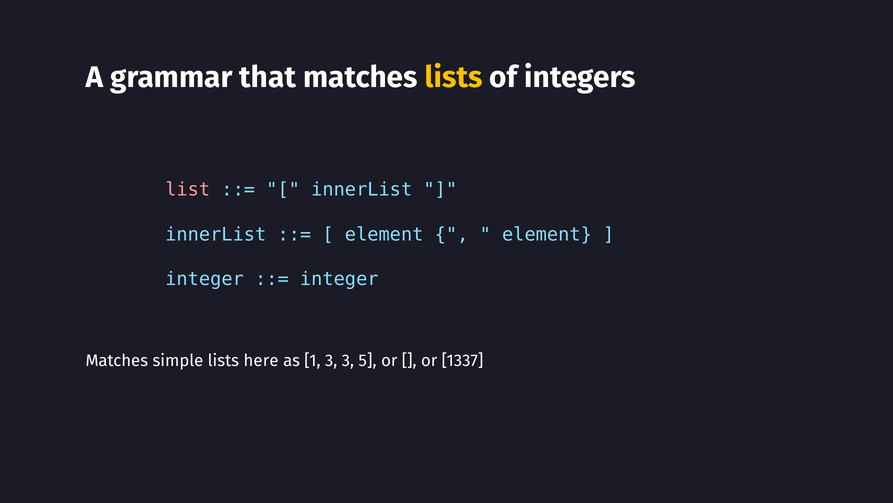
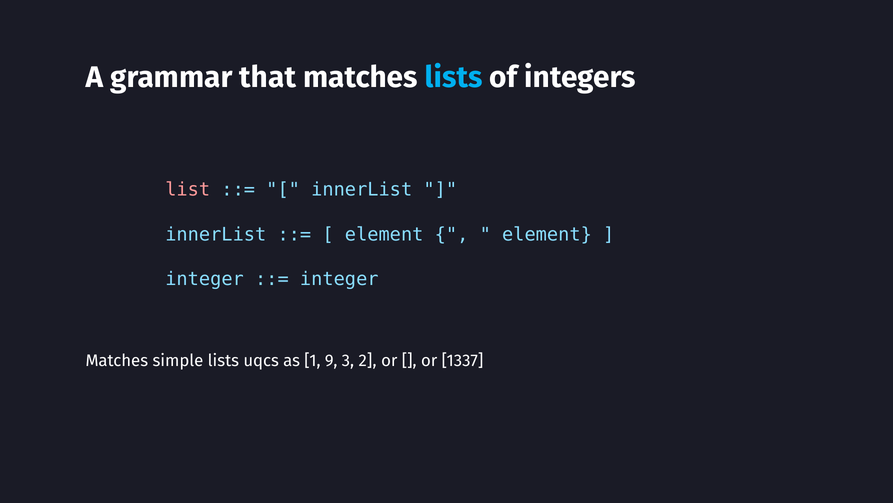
lists at (454, 77) colour: yellow -> light blue
here: here -> uqcs
1 3: 3 -> 9
5: 5 -> 2
